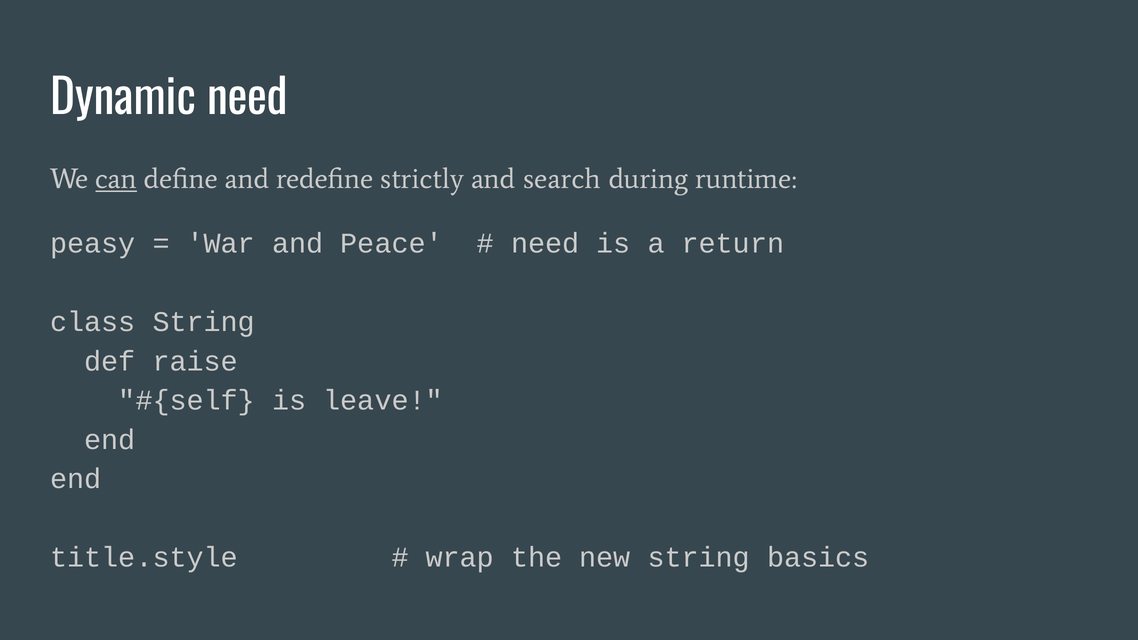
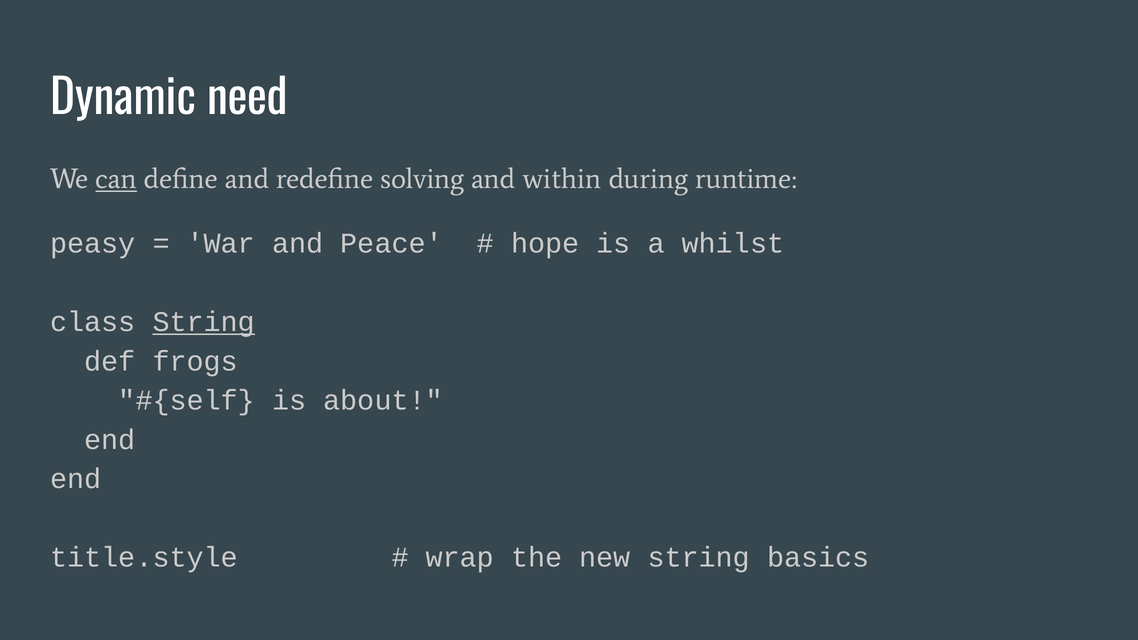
strictly: strictly -> solving
search: search -> within
need at (545, 243): need -> hope
return: return -> whilst
String at (204, 322) underline: none -> present
raise: raise -> frogs
leave: leave -> about
